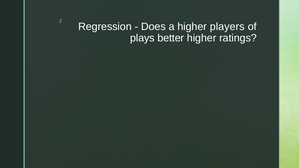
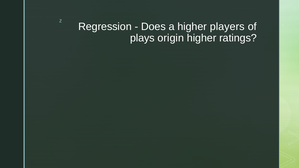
better: better -> origin
